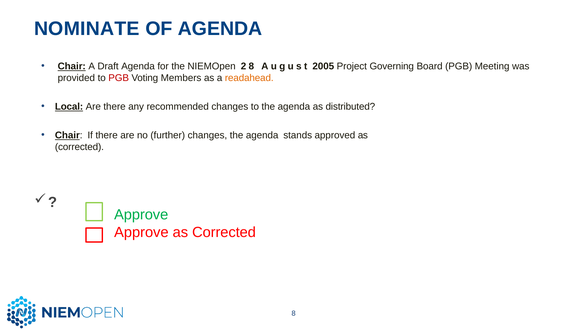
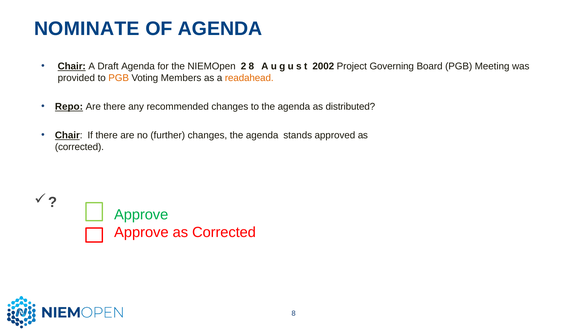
2005: 2005 -> 2002
PGB at (119, 78) colour: red -> orange
Local: Local -> Repo
